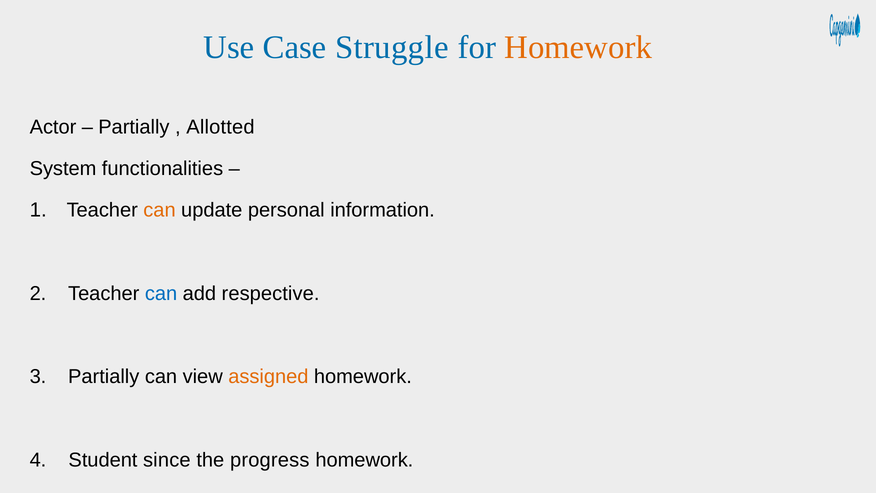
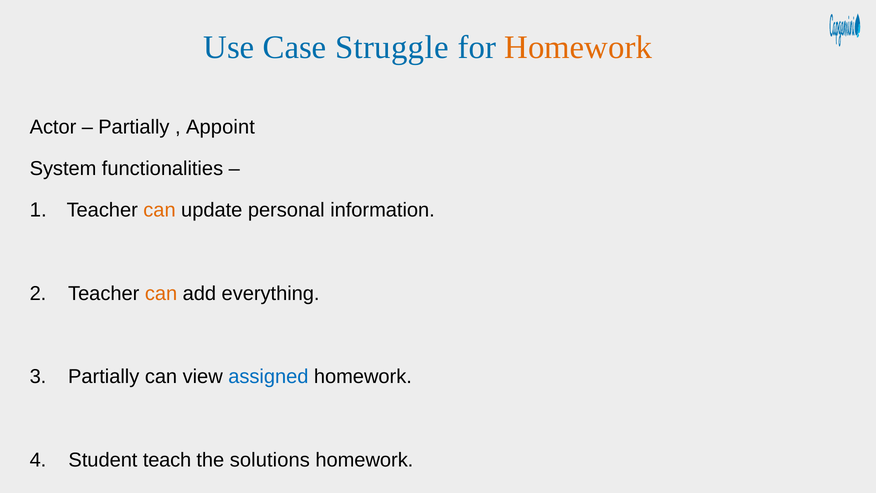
Allotted: Allotted -> Appoint
can at (161, 293) colour: blue -> orange
respective: respective -> everything
assigned colour: orange -> blue
since: since -> teach
progress: progress -> solutions
